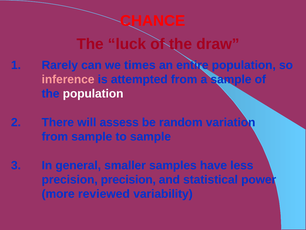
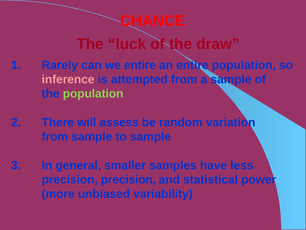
we times: times -> entire
population at (93, 94) colour: white -> light green
reviewed: reviewed -> unbiased
